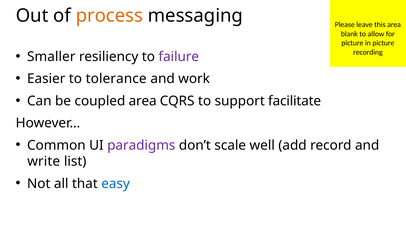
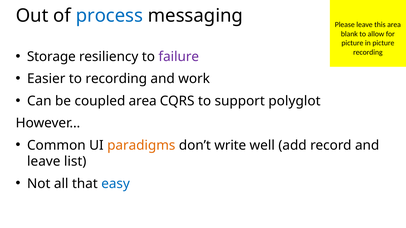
process colour: orange -> blue
Smaller: Smaller -> Storage
to tolerance: tolerance -> recording
facilitate: facilitate -> polyglot
paradigms colour: purple -> orange
scale: scale -> write
write at (44, 162): write -> leave
